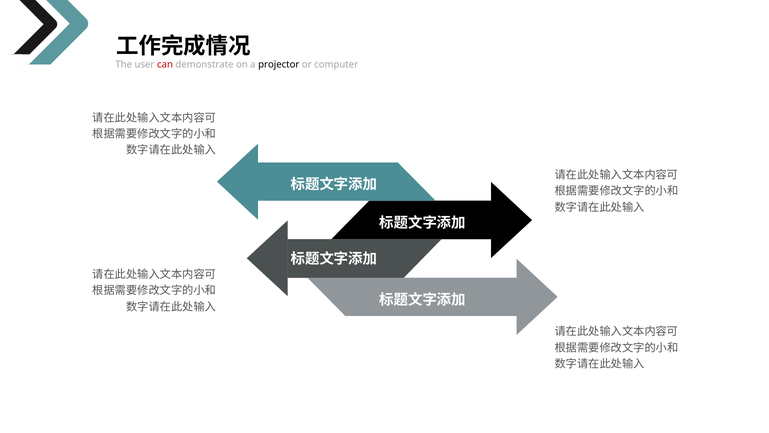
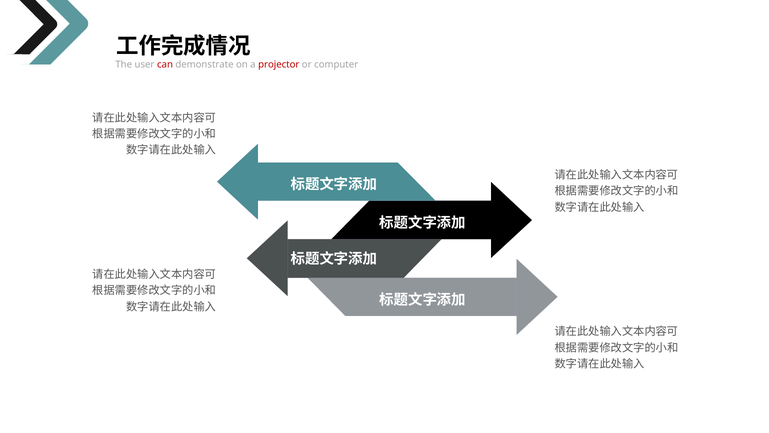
projector colour: black -> red
